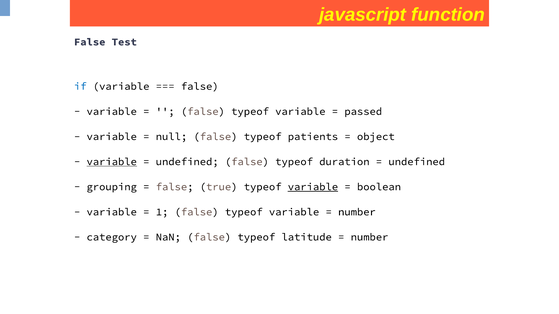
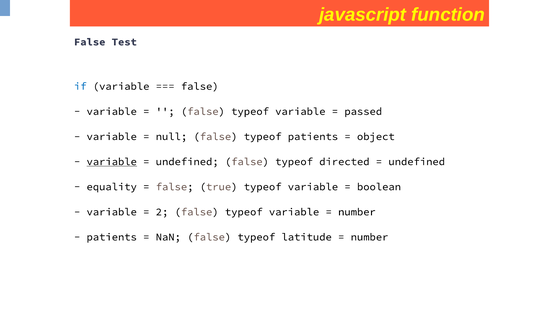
duration: duration -> directed
grouping: grouping -> equality
variable at (313, 187) underline: present -> none
1: 1 -> 2
category at (112, 237): category -> patients
